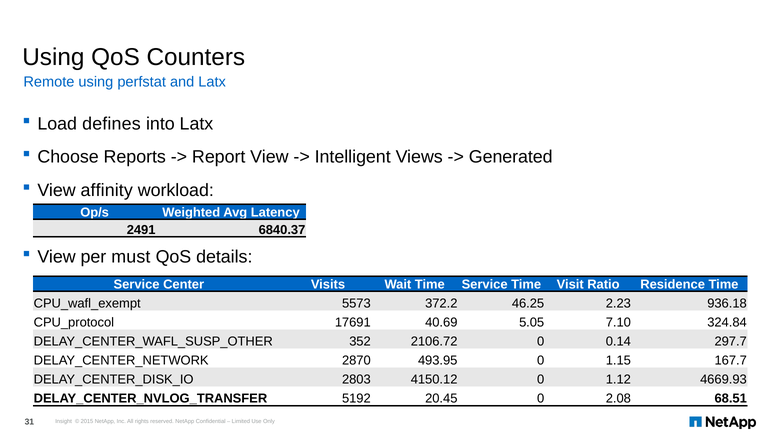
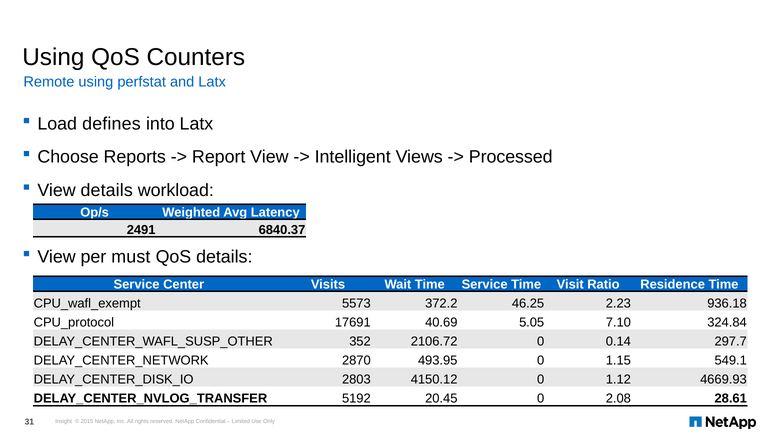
Generated: Generated -> Processed
View affinity: affinity -> details
167.7: 167.7 -> 549.1
68.51: 68.51 -> 28.61
